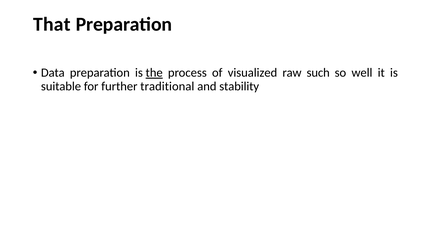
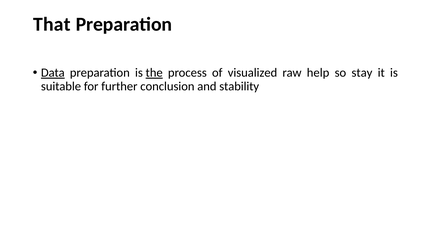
Data underline: none -> present
such: such -> help
well: well -> stay
traditional: traditional -> conclusion
